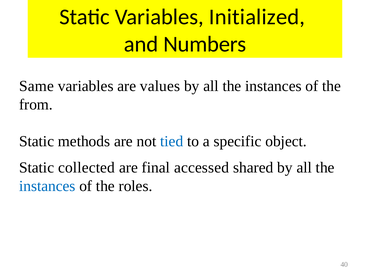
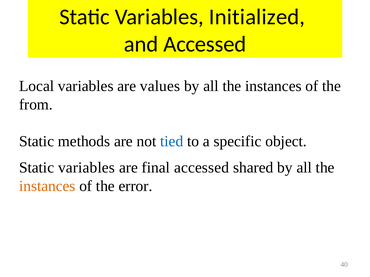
and Numbers: Numbers -> Accessed
Same: Same -> Local
collected at (87, 168): collected -> variables
instances at (47, 186) colour: blue -> orange
roles: roles -> error
